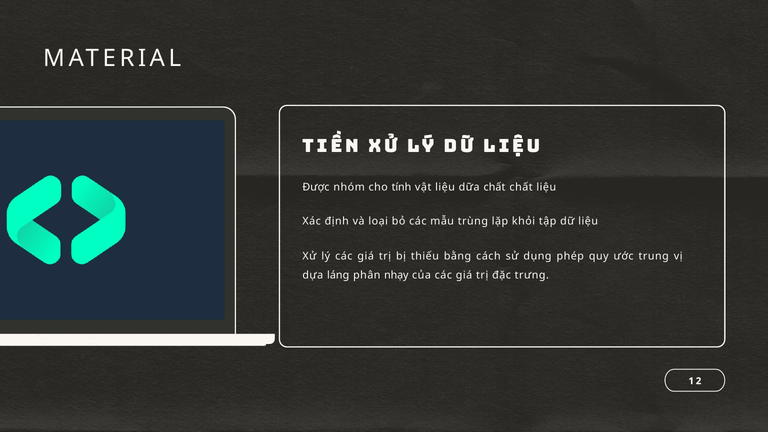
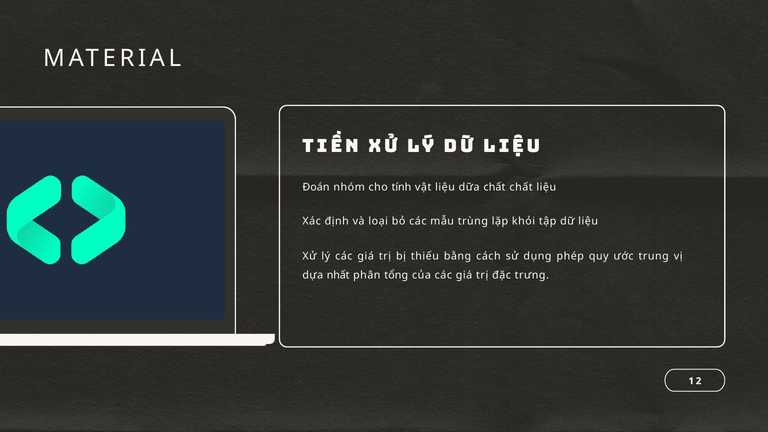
Được: Được -> Đoán
láng: láng -> nhất
nhạy: nhạy -> tổng
